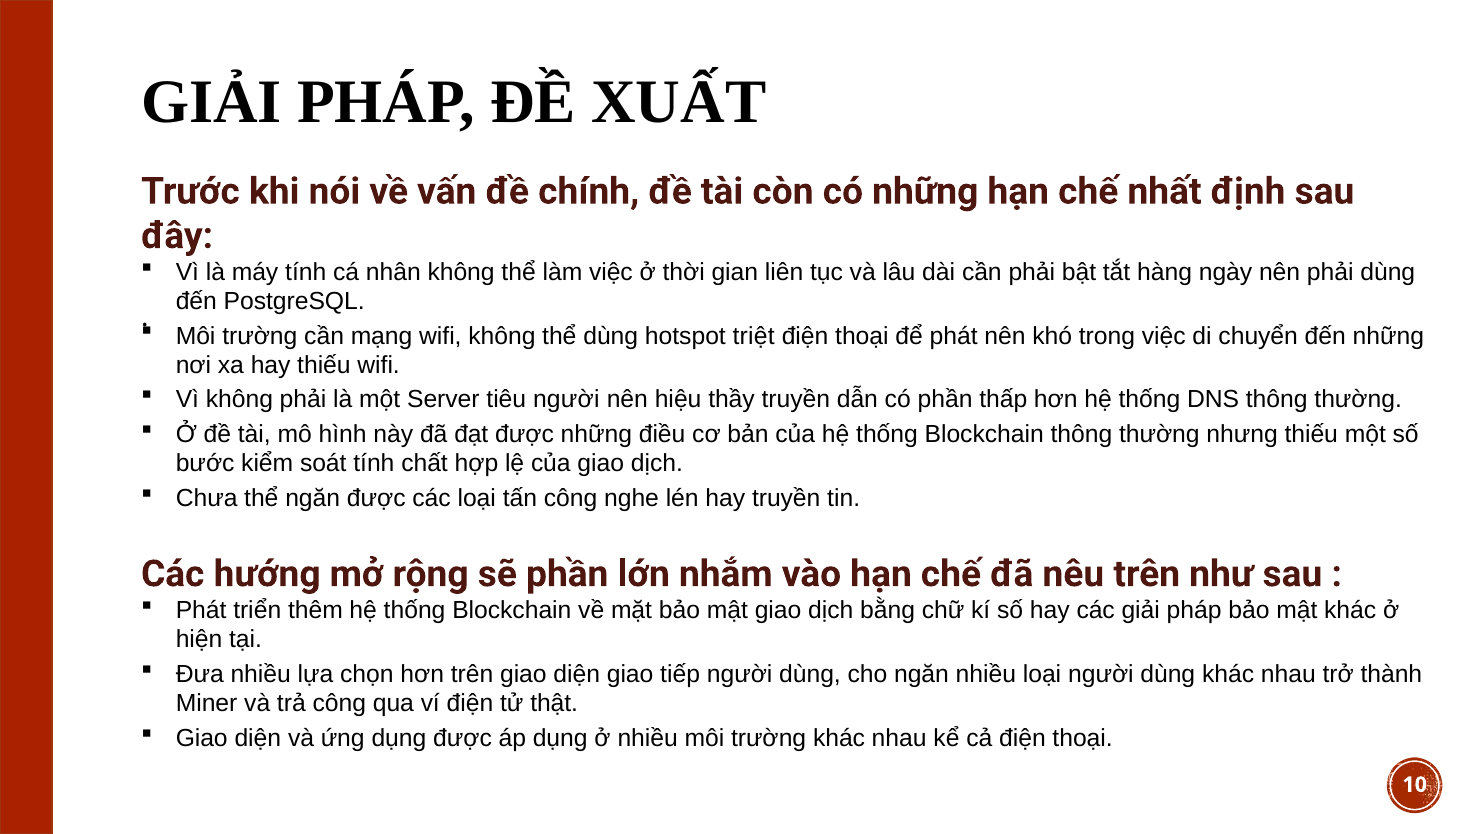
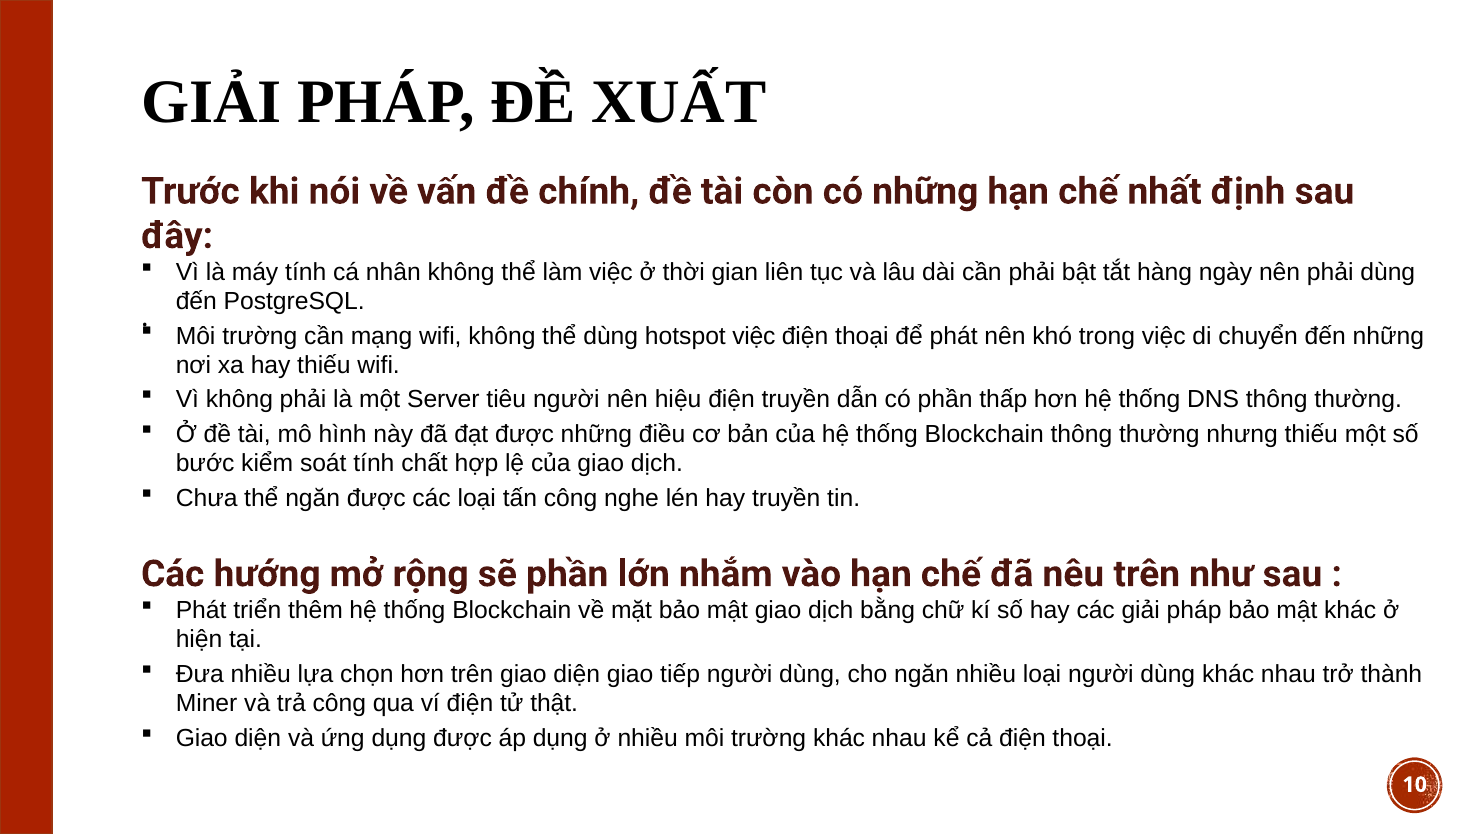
hotspot triệt: triệt -> việc
hiệu thầy: thầy -> điện
